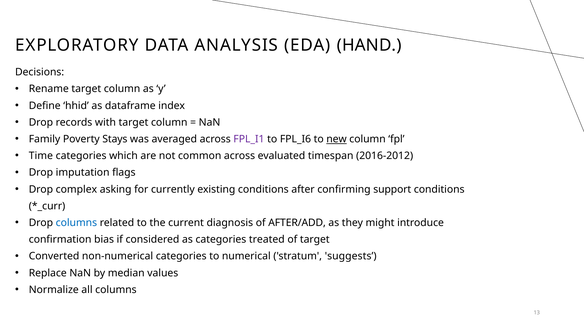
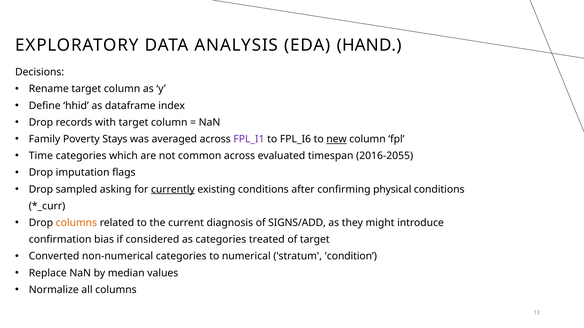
2016-2012: 2016-2012 -> 2016-2055
complex: complex -> sampled
currently underline: none -> present
support: support -> physical
columns at (76, 223) colour: blue -> orange
AFTER/ADD: AFTER/ADD -> SIGNS/ADD
suggests: suggests -> condition
